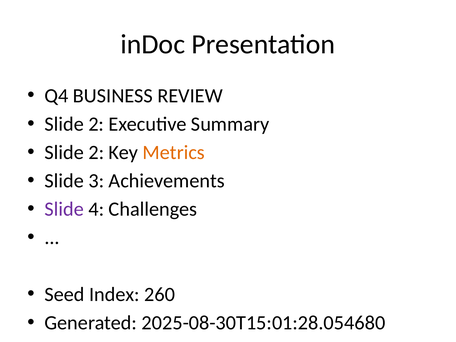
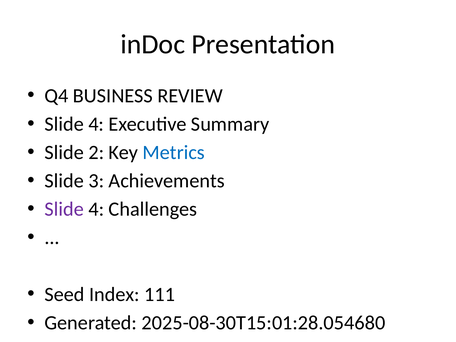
2 at (96, 124): 2 -> 4
Metrics colour: orange -> blue
260: 260 -> 111
